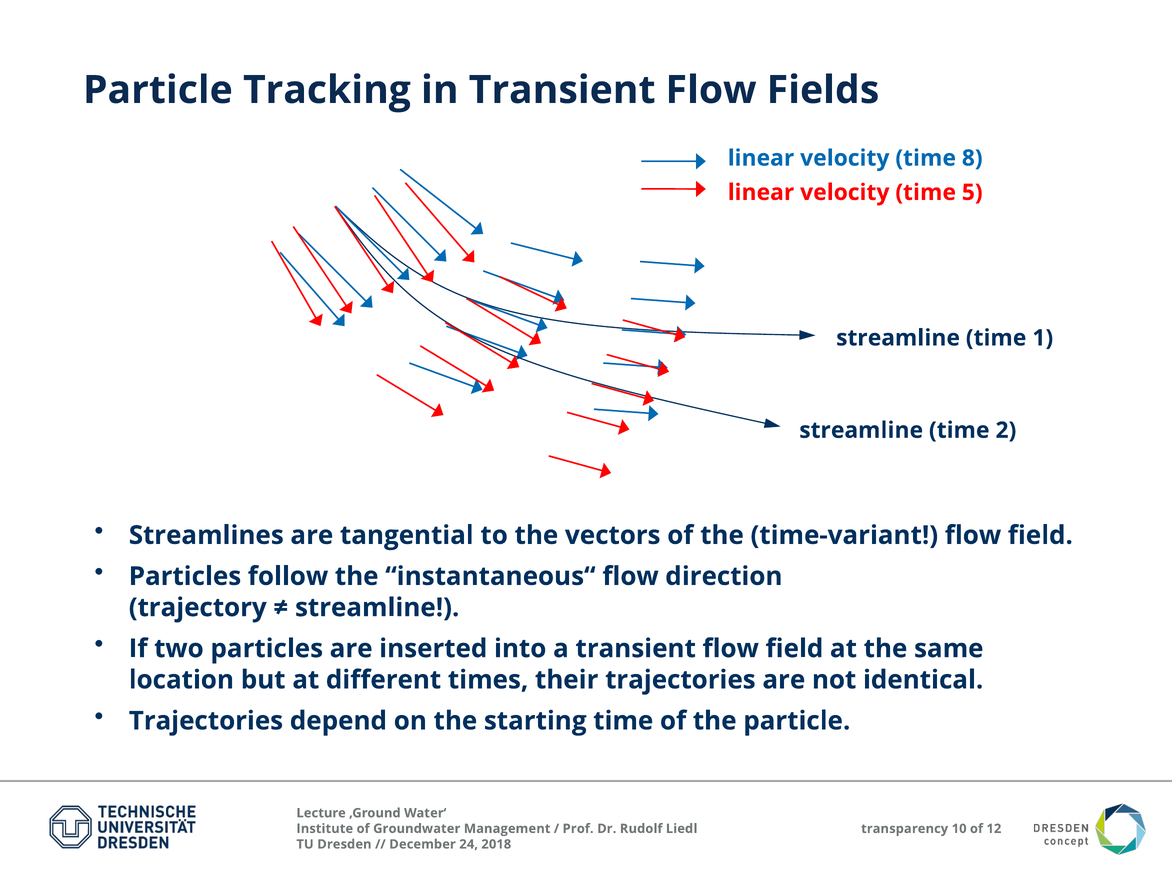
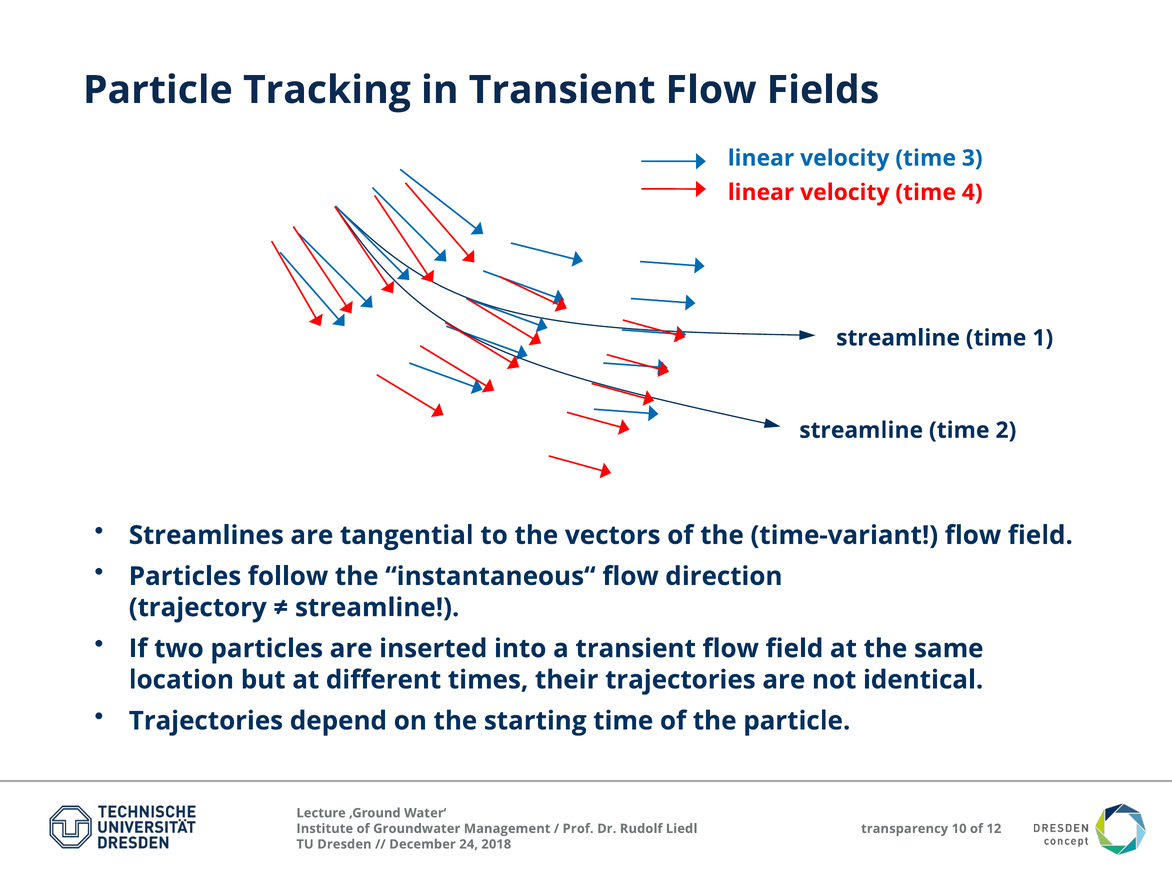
8: 8 -> 3
5: 5 -> 4
